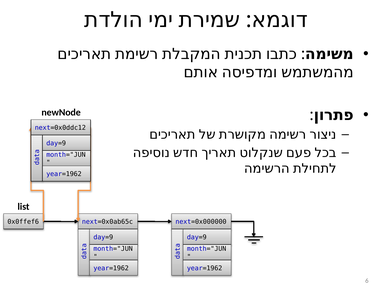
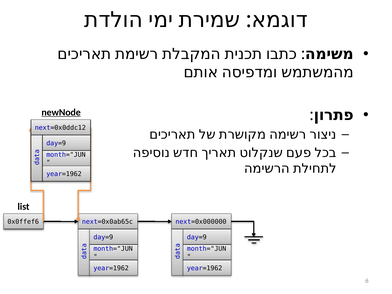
newNode underline: none -> present
